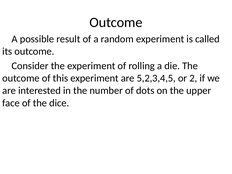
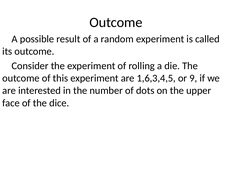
5,2,3,4,5: 5,2,3,4,5 -> 1,6,3,4,5
2: 2 -> 9
